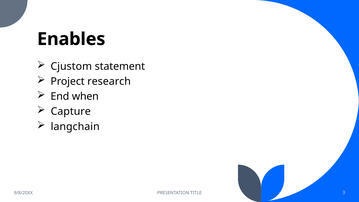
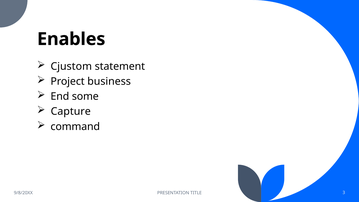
research: research -> business
when: when -> some
langchain: langchain -> command
